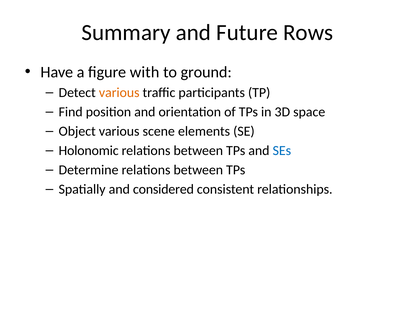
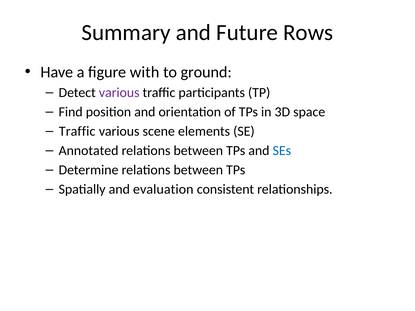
various at (119, 93) colour: orange -> purple
Object at (77, 131): Object -> Traffic
Holonomic: Holonomic -> Annotated
considered: considered -> evaluation
